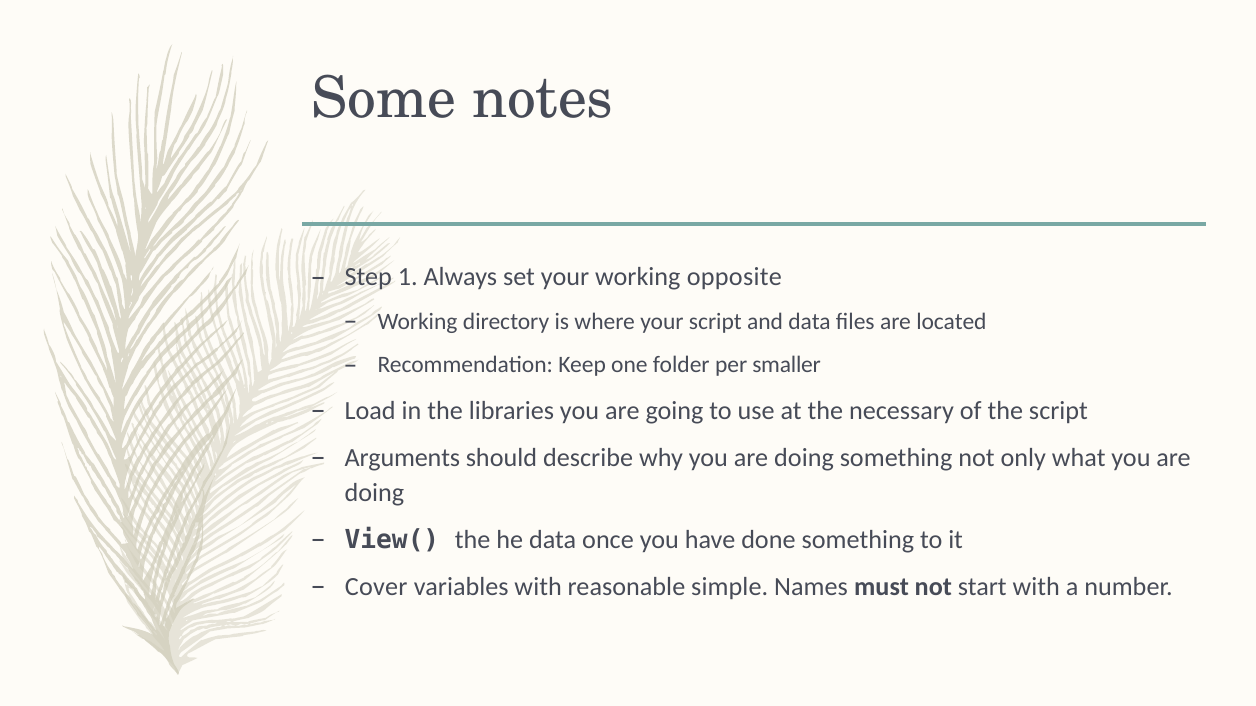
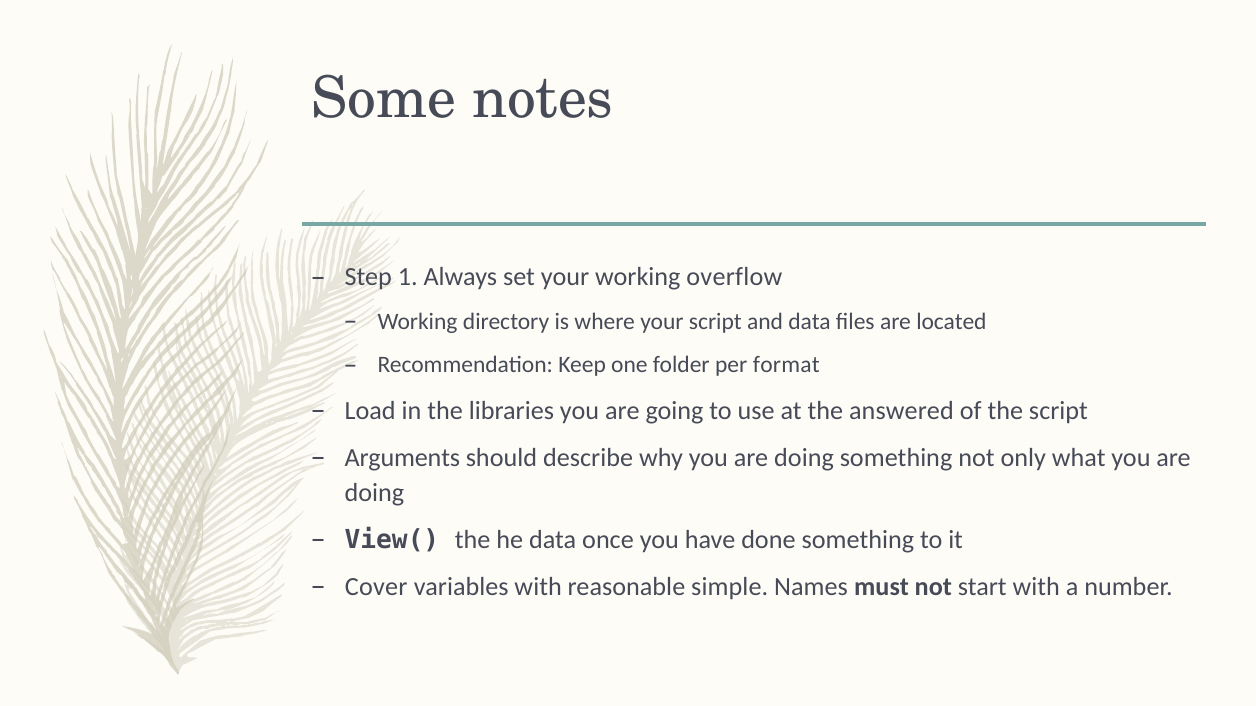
opposite: opposite -> overflow
smaller: smaller -> format
necessary: necessary -> answered
